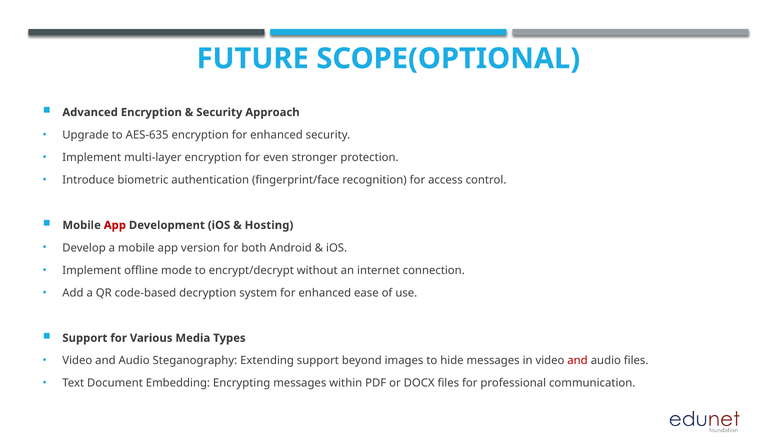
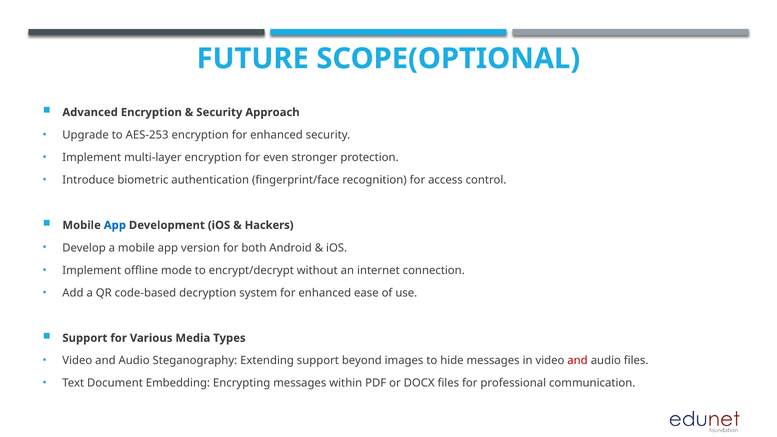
AES-635: AES-635 -> AES-253
App at (115, 225) colour: red -> blue
Hosting: Hosting -> Hackers
